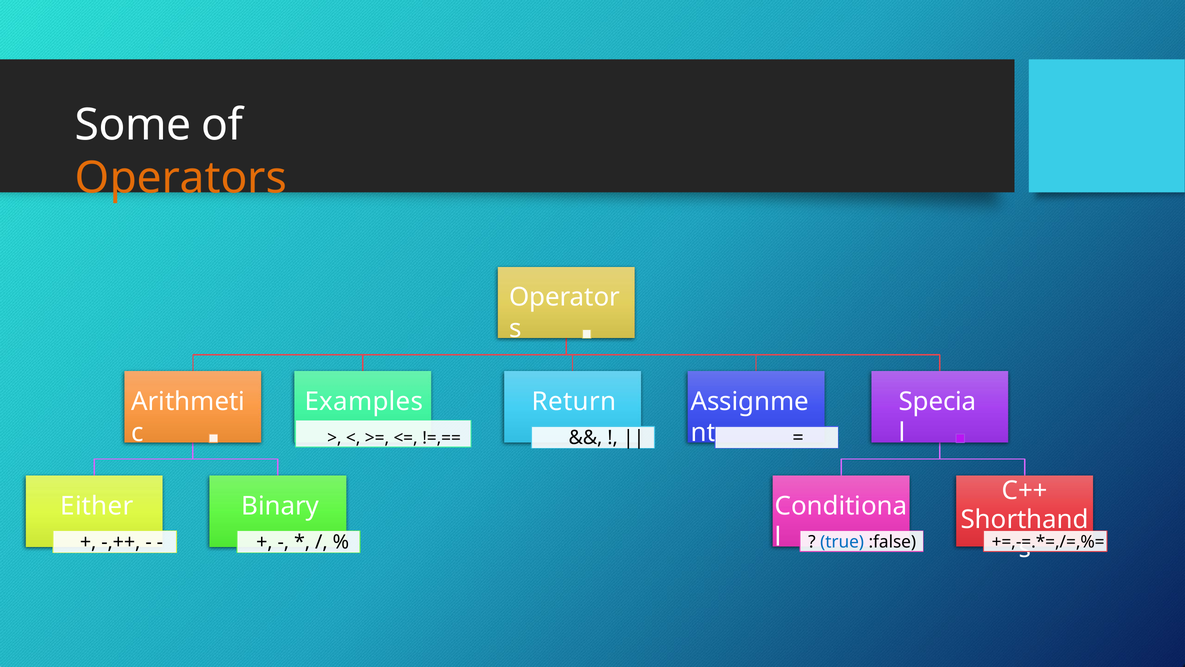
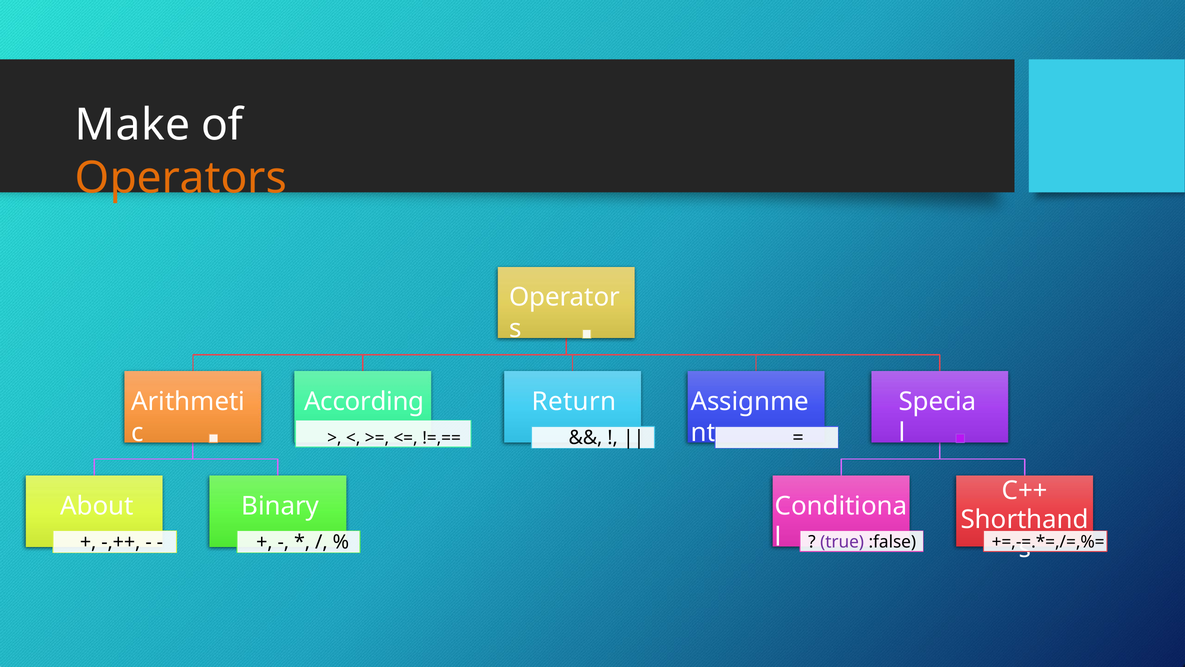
Some: Some -> Make
Examples: Examples -> According
Either: Either -> About
true colour: blue -> purple
